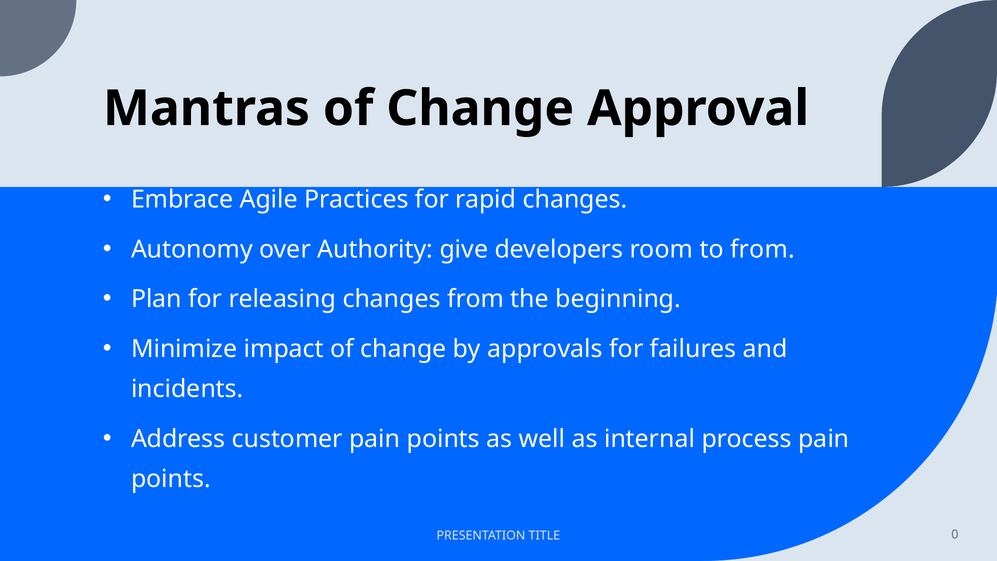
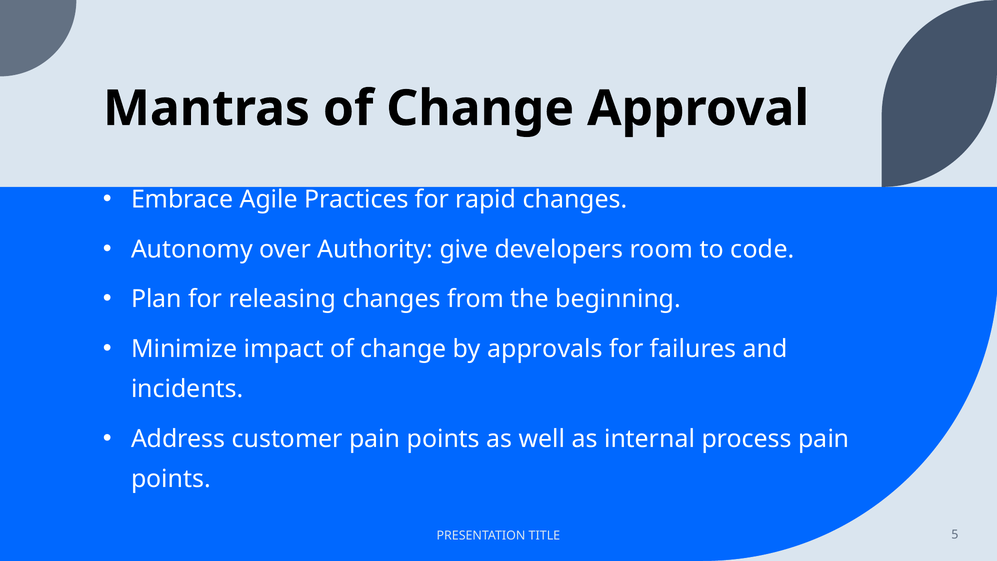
to from: from -> code
0: 0 -> 5
